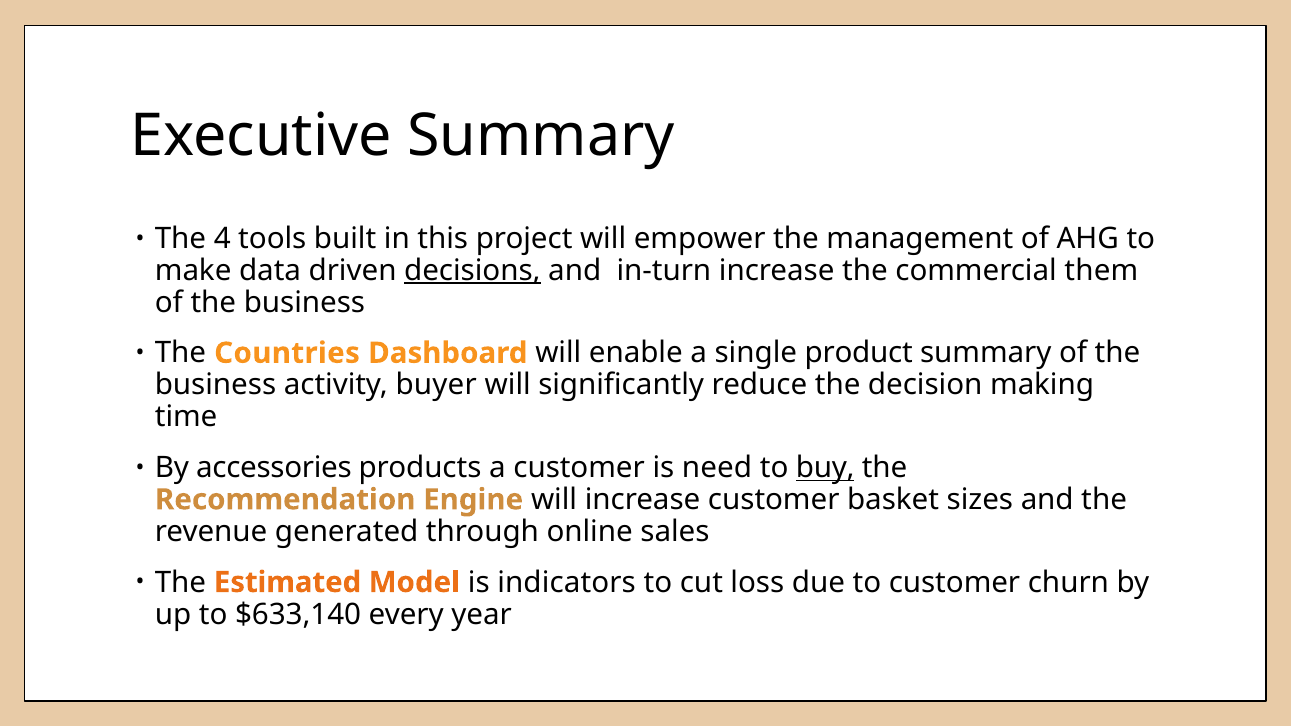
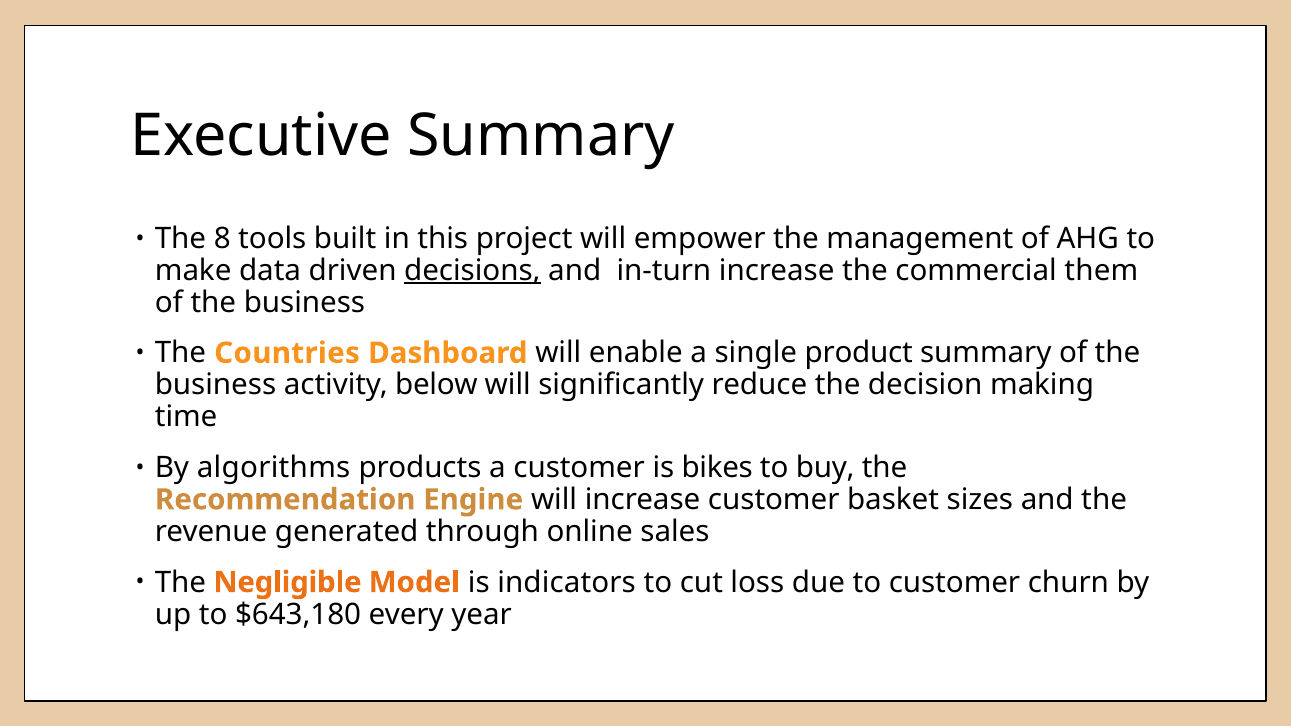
4: 4 -> 8
buyer: buyer -> below
accessories: accessories -> algorithms
need: need -> bikes
buy underline: present -> none
Estimated: Estimated -> Negligible
$633,140: $633,140 -> $643,180
